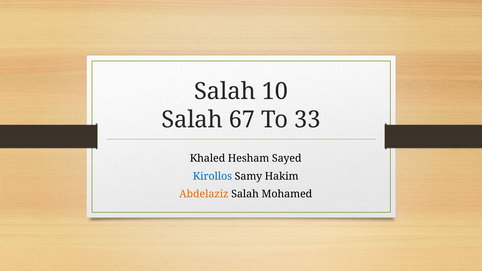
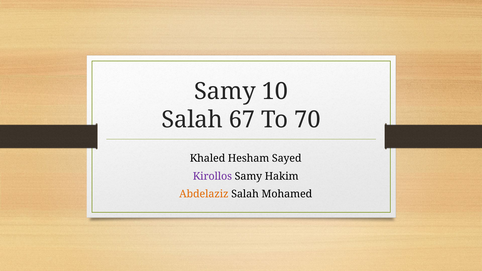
Salah at (225, 92): Salah -> Samy
33: 33 -> 70
Kirollos colour: blue -> purple
